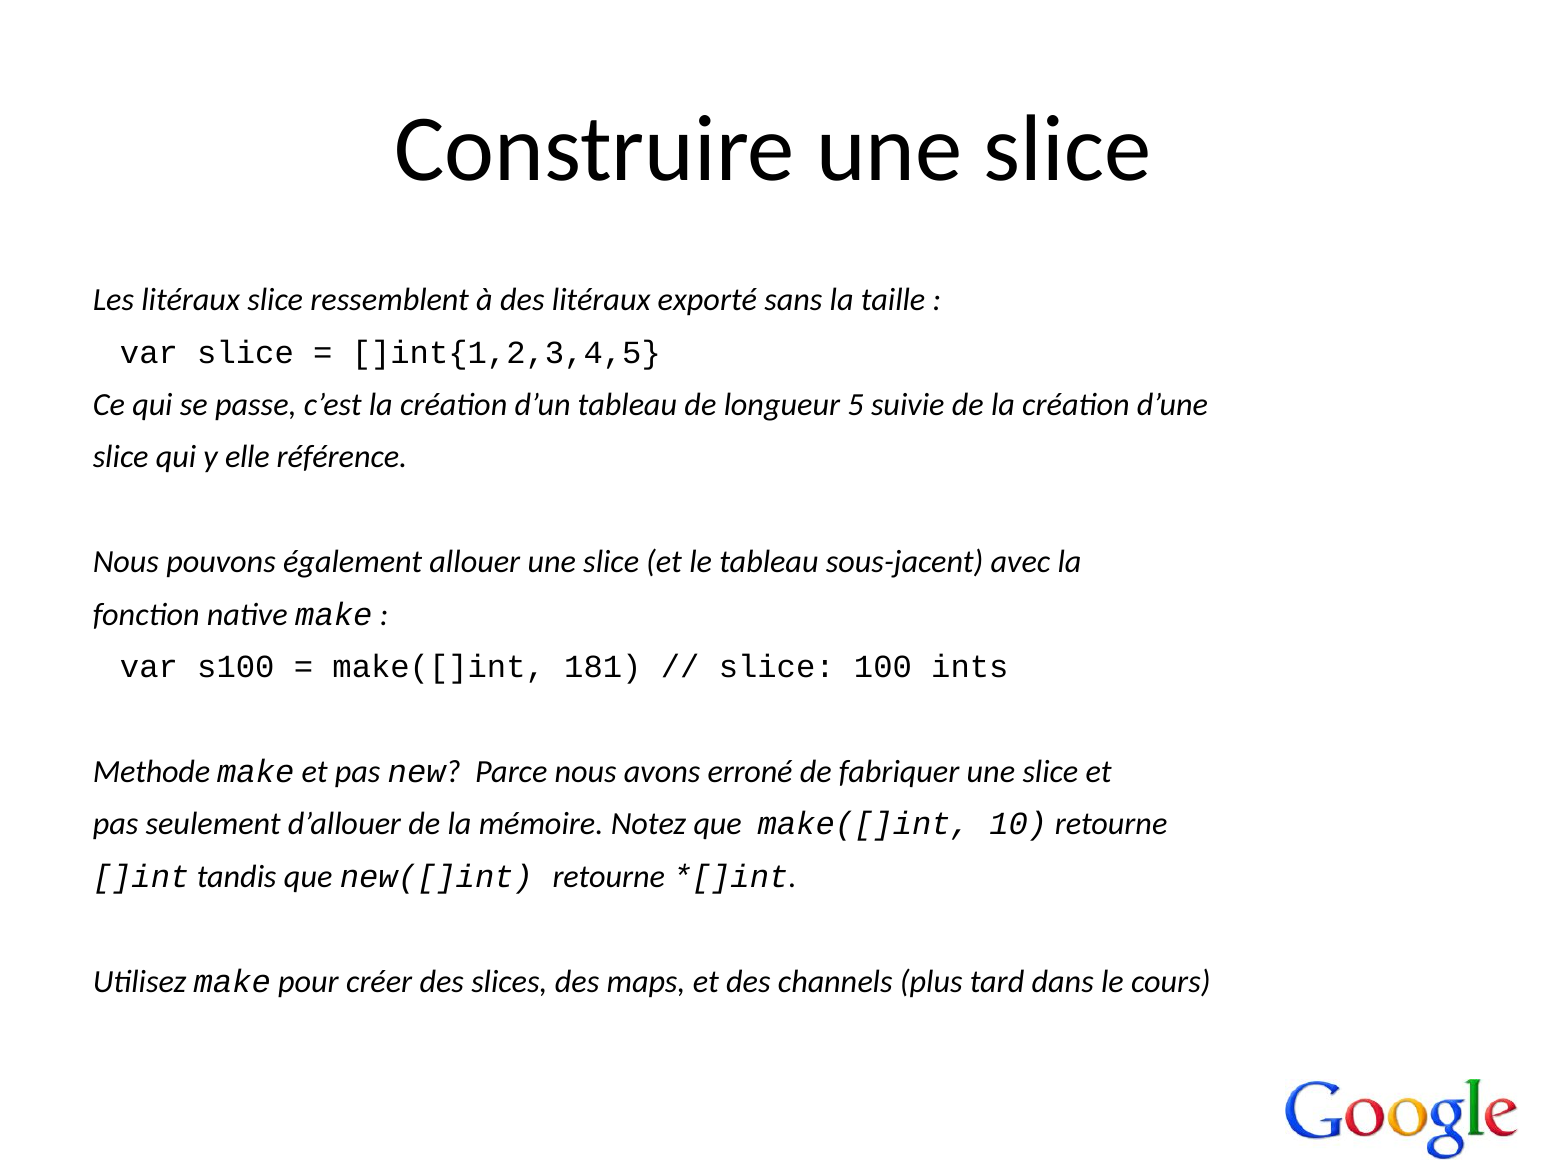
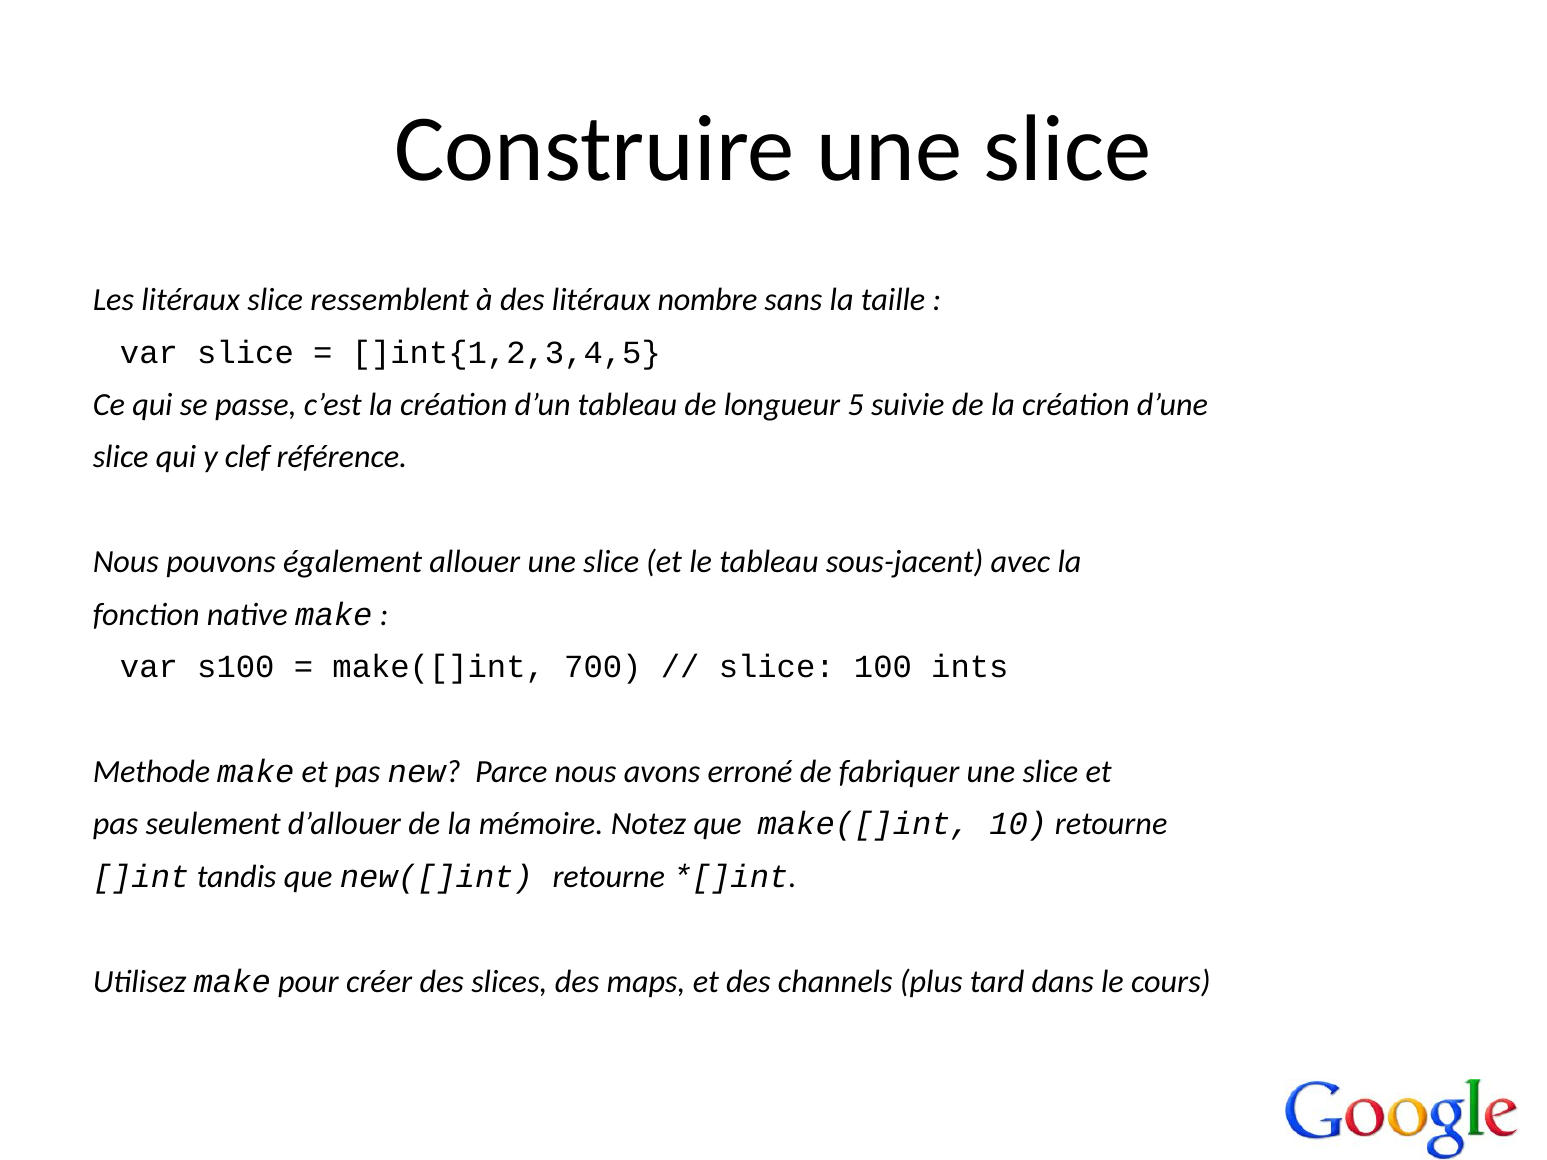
exporté: exporté -> nombre
elle: elle -> clef
181: 181 -> 700
